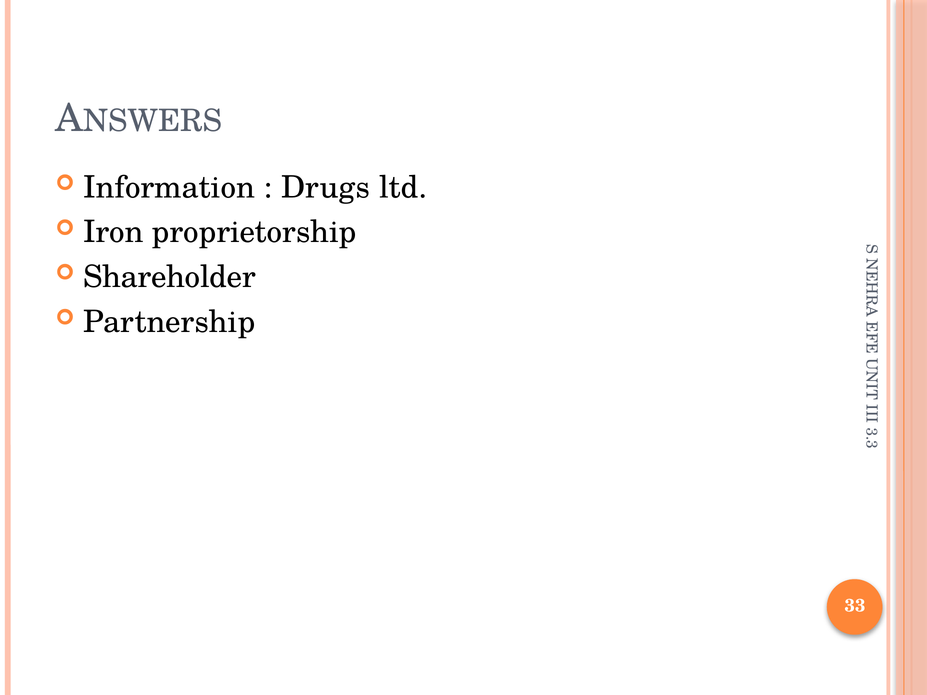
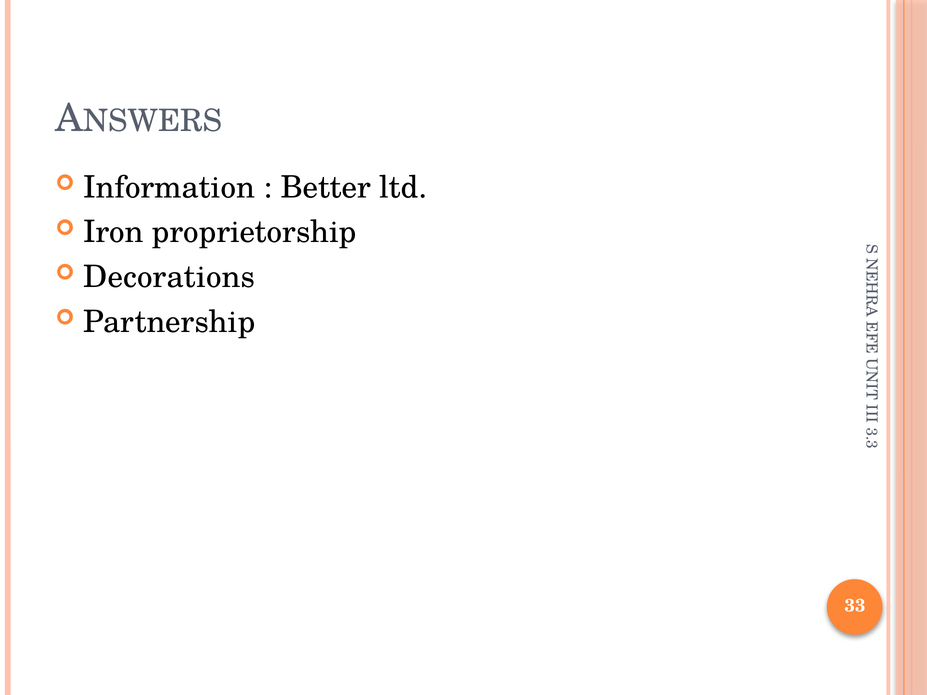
Drugs: Drugs -> Better
Shareholder: Shareholder -> Decorations
